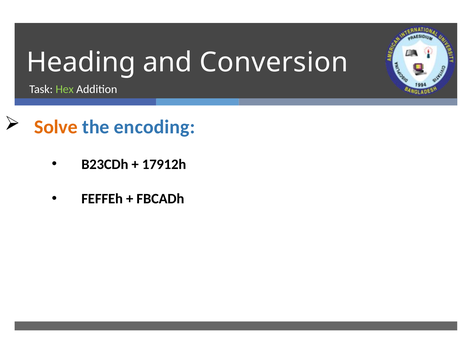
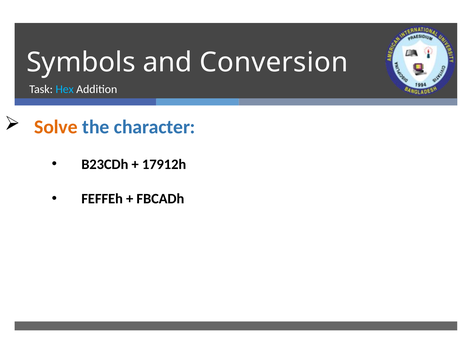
Heading: Heading -> Symbols
Hex colour: light green -> light blue
encoding: encoding -> character
